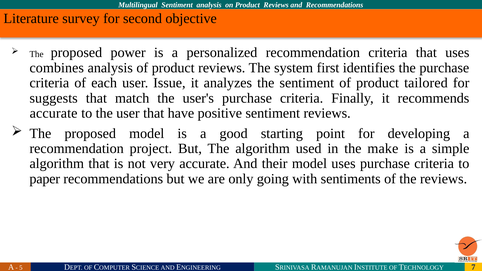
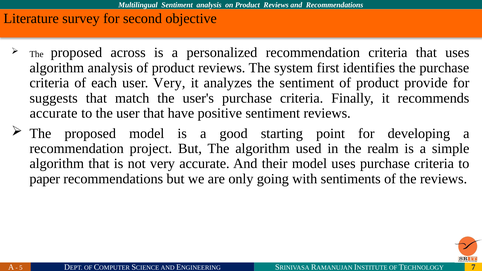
power: power -> across
combines at (57, 68): combines -> algorithm
user Issue: Issue -> Very
tailored: tailored -> provide
make: make -> realm
